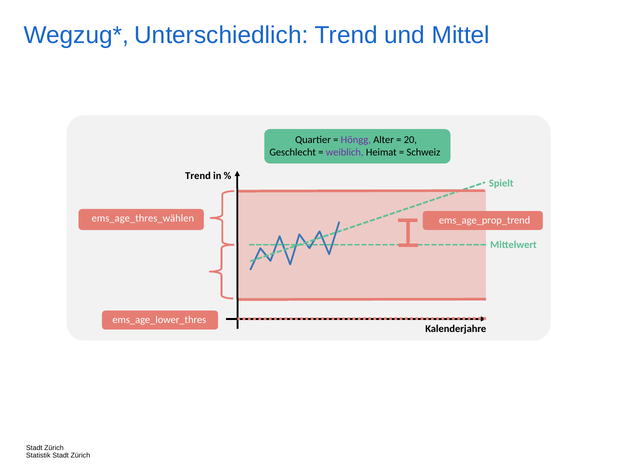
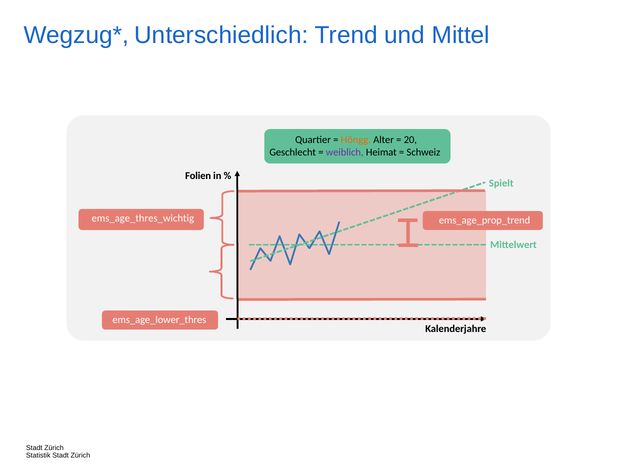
Höngg colour: purple -> orange
Trend at (198, 176): Trend -> Folien
ems_age_thres_wählen: ems_age_thres_wählen -> ems_age_thres_wichtig
